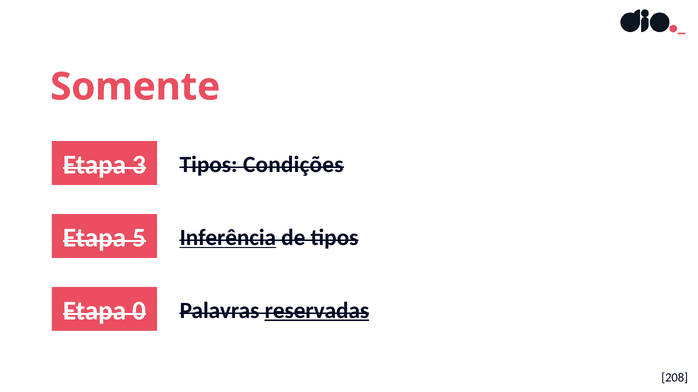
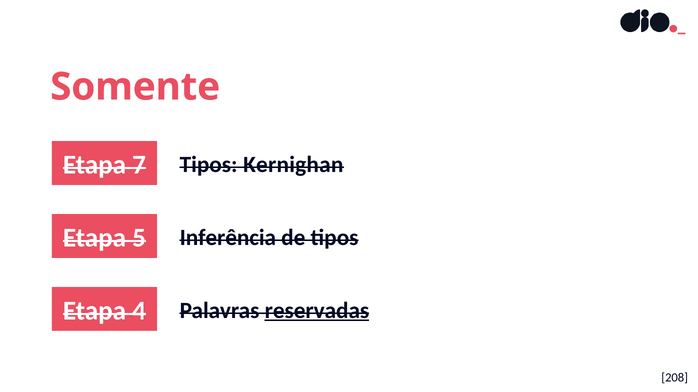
3: 3 -> 7
Condições: Condições -> Kernighan
Inferência underline: present -> none
0: 0 -> 4
